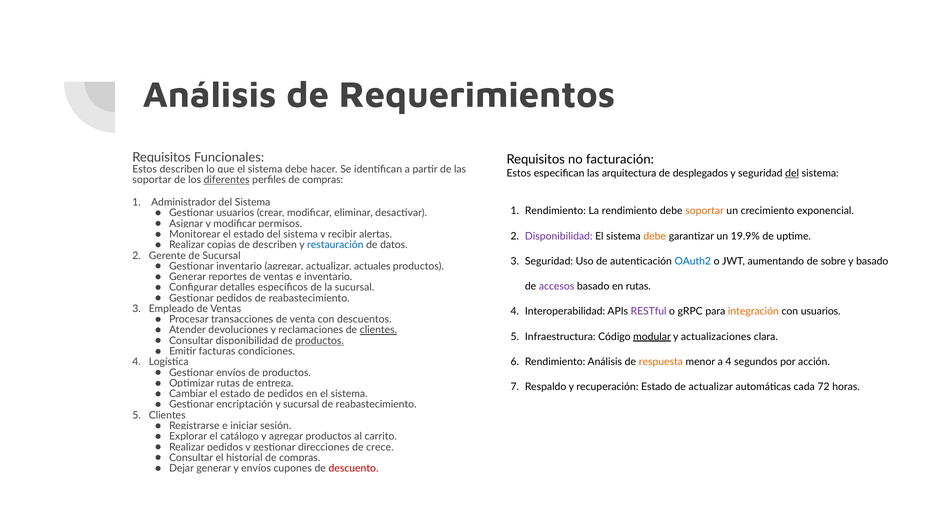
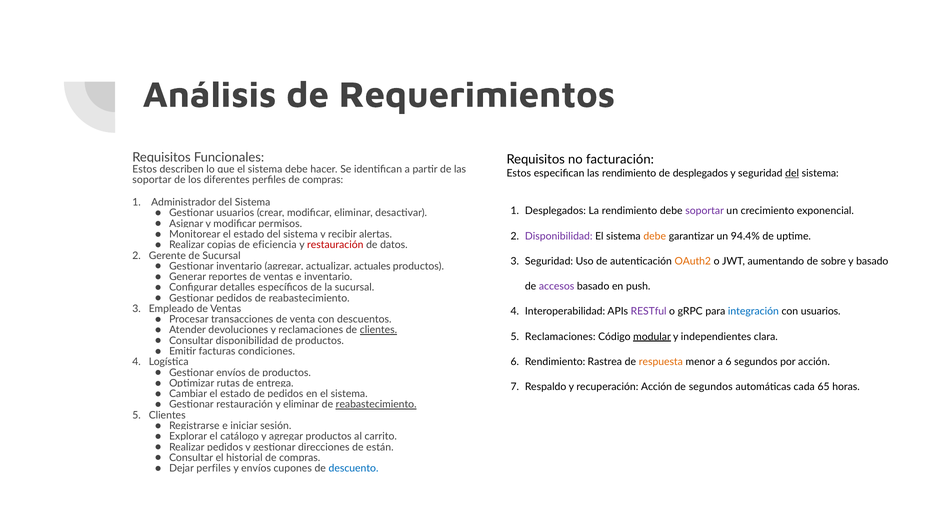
las arquitectura: arquitectura -> rendimiento
diferentes underline: present -> none
1 Rendimiento: Rendimiento -> Desplegados
soportar at (705, 211) colour: orange -> purple
19.9%: 19.9% -> 94.4%
de describen: describen -> eficiencia
restauración at (335, 245) colour: blue -> red
OAuth2 colour: blue -> orange
en rutas: rutas -> push
integración colour: orange -> blue
5 Infraestructura: Infraestructura -> Reclamaciones
actualizaciones: actualizaciones -> independientes
productos at (320, 341) underline: present -> none
Rendimiento Análisis: Análisis -> Rastrea
a 4: 4 -> 6
recuperación Estado: Estado -> Acción
de actualizar: actualizar -> segundos
72: 72 -> 65
Gestionar encriptación: encriptación -> restauración
y sucursal: sucursal -> eliminar
reabastecimiento at (376, 405) underline: none -> present
crece: crece -> están
Dejar generar: generar -> perfiles
descuento colour: red -> blue
